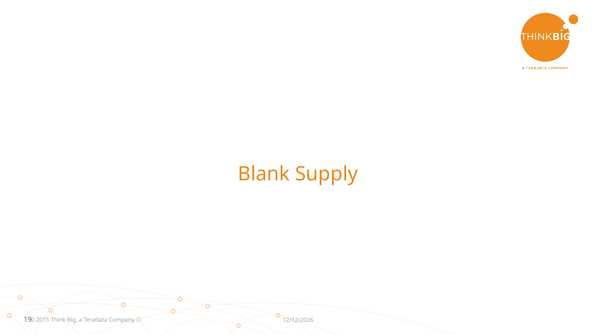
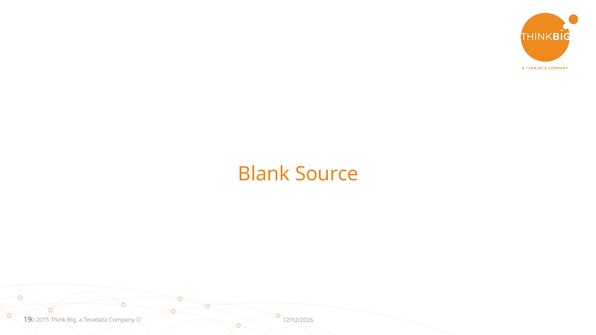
Supply: Supply -> Source
